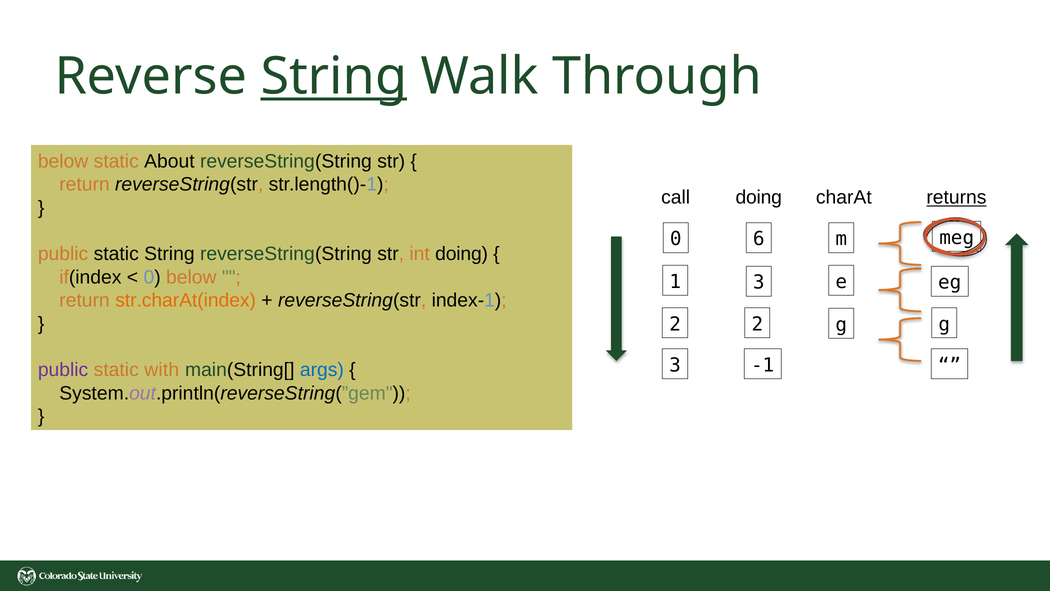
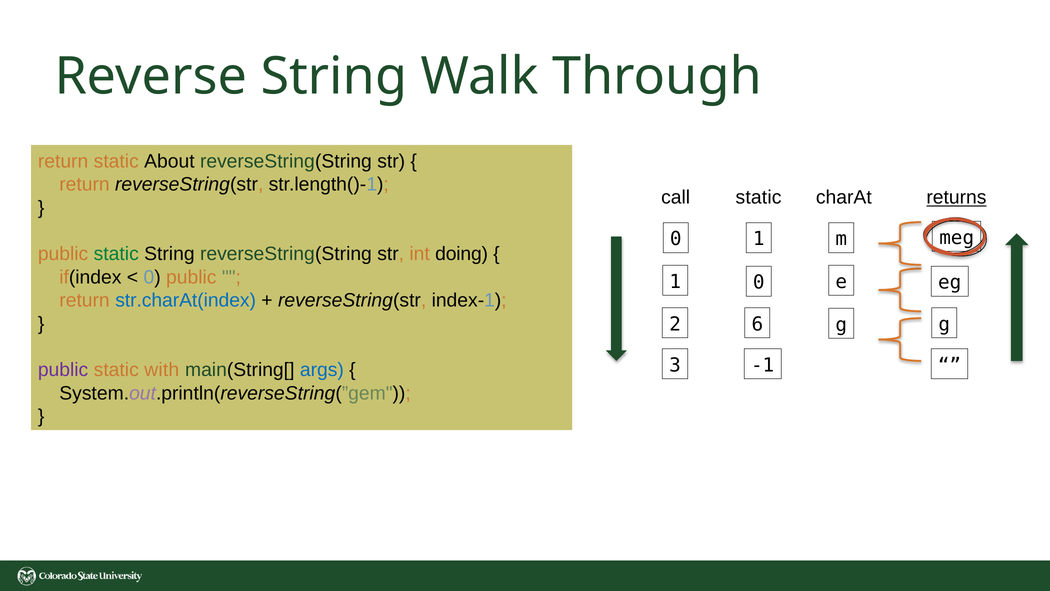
String at (334, 77) underline: present -> none
below at (63, 161): below -> return
doing at (759, 197): doing -> static
0 6: 6 -> 1
static at (116, 254) colour: black -> green
0 below: below -> public
1 3: 3 -> 0
str.charAt(index colour: orange -> blue
2 2: 2 -> 6
